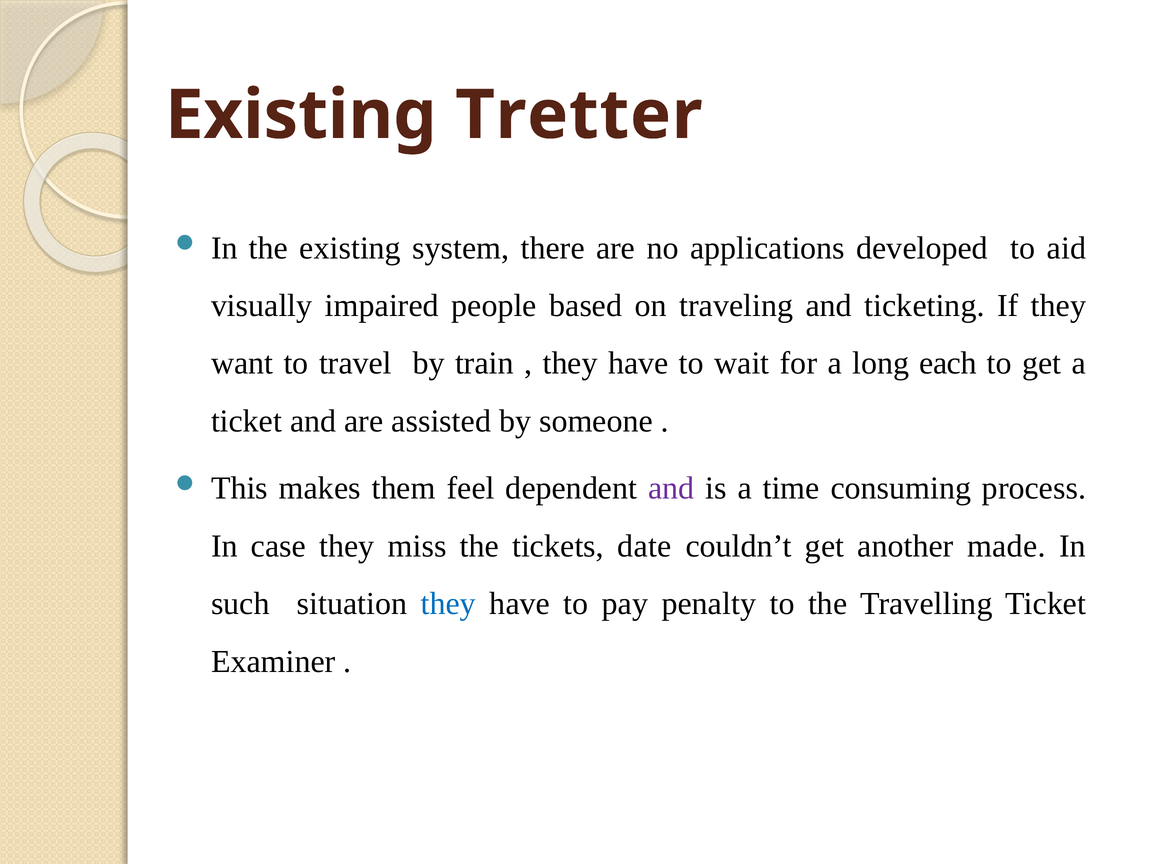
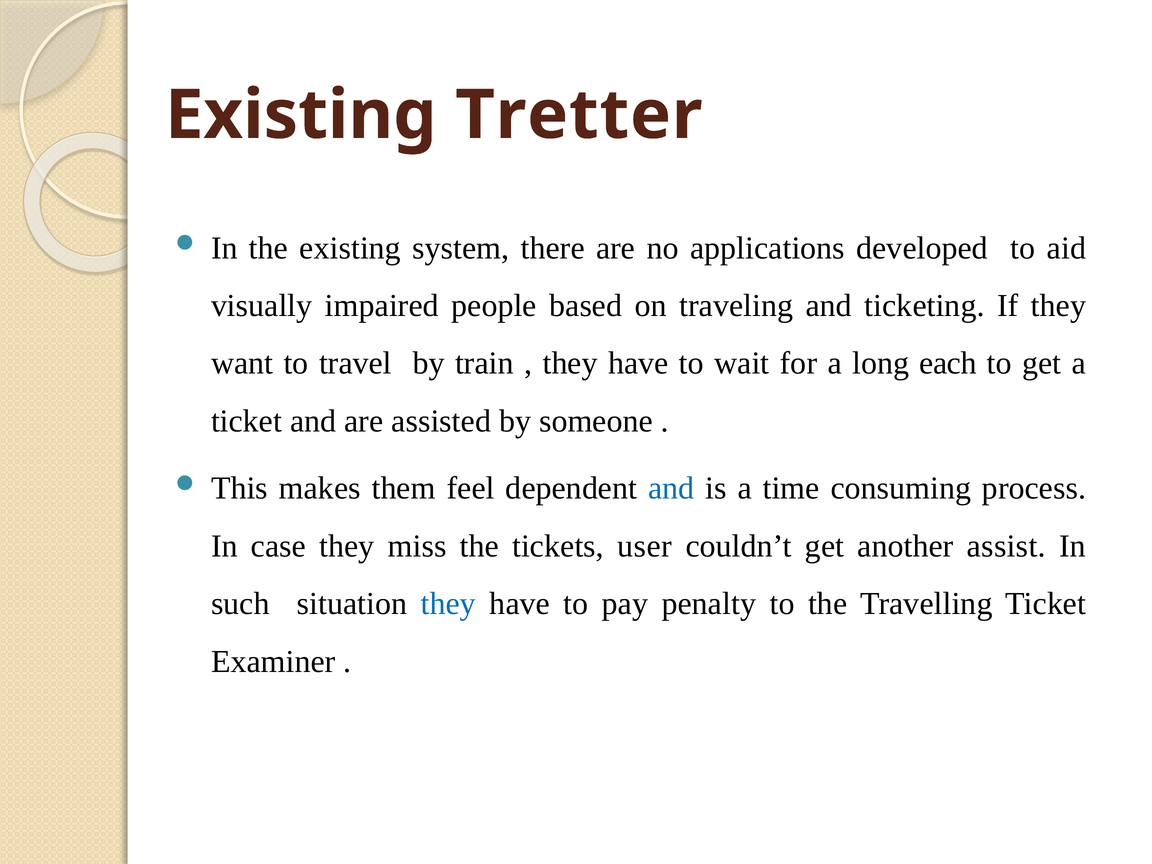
and at (671, 488) colour: purple -> blue
date: date -> user
made: made -> assist
